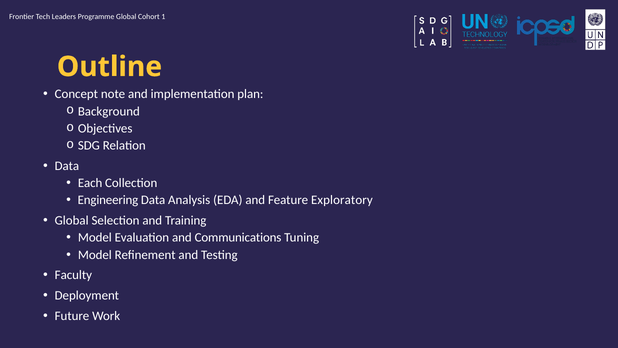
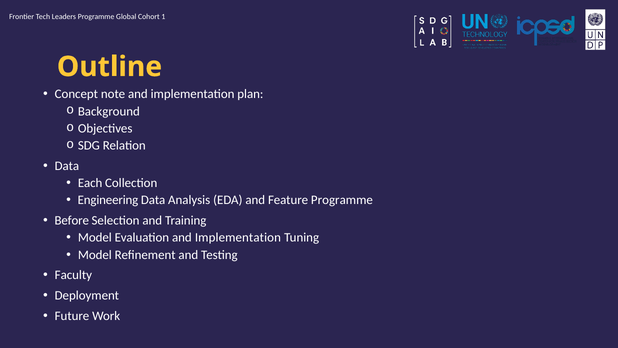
Feature Exploratory: Exploratory -> Programme
Global at (72, 220): Global -> Before
Evaluation and Communications: Communications -> Implementation
